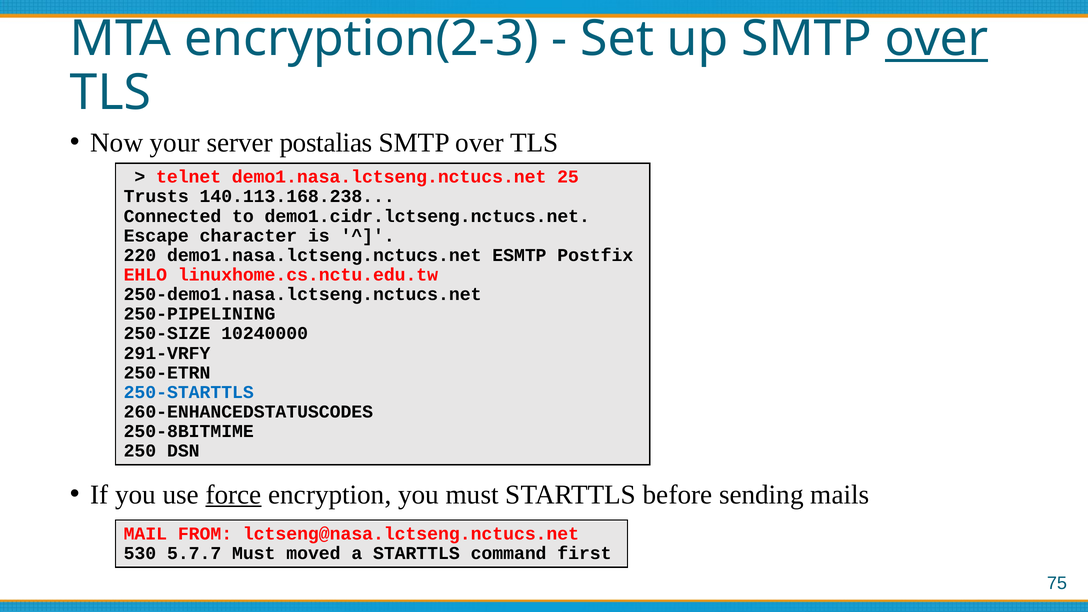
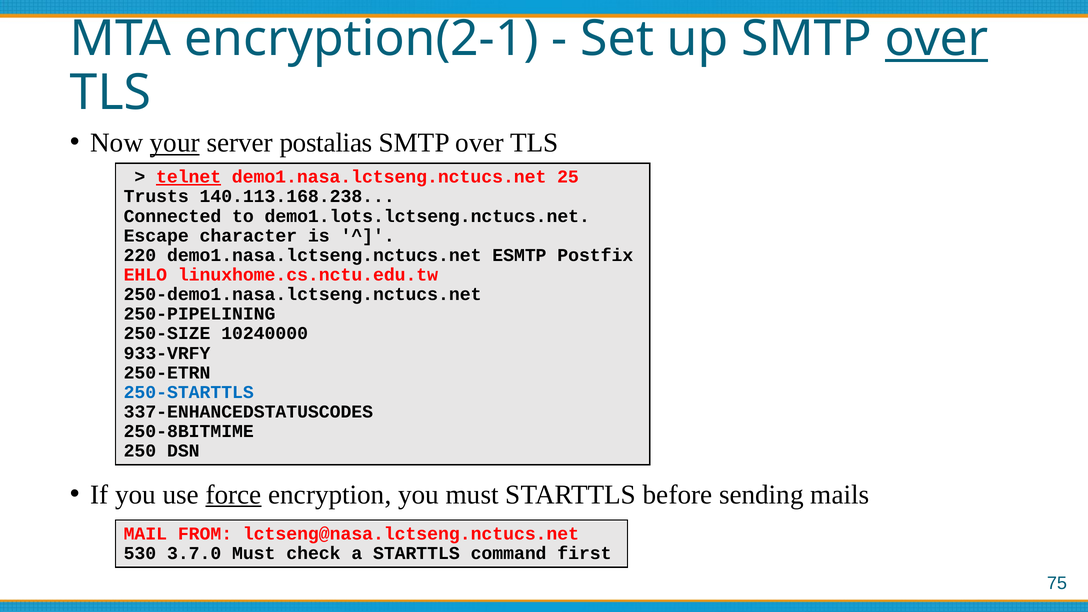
encryption(2-3: encryption(2-3 -> encryption(2-1
your underline: none -> present
telnet underline: none -> present
demo1.cidr.lctseng.nctucs.net: demo1.cidr.lctseng.nctucs.net -> demo1.lots.lctseng.nctucs.net
291-VRFY: 291-VRFY -> 933-VRFY
260-ENHANCEDSTATUSCODES: 260-ENHANCEDSTATUSCODES -> 337-ENHANCEDSTATUSCODES
5.7.7: 5.7.7 -> 3.7.0
moved: moved -> check
